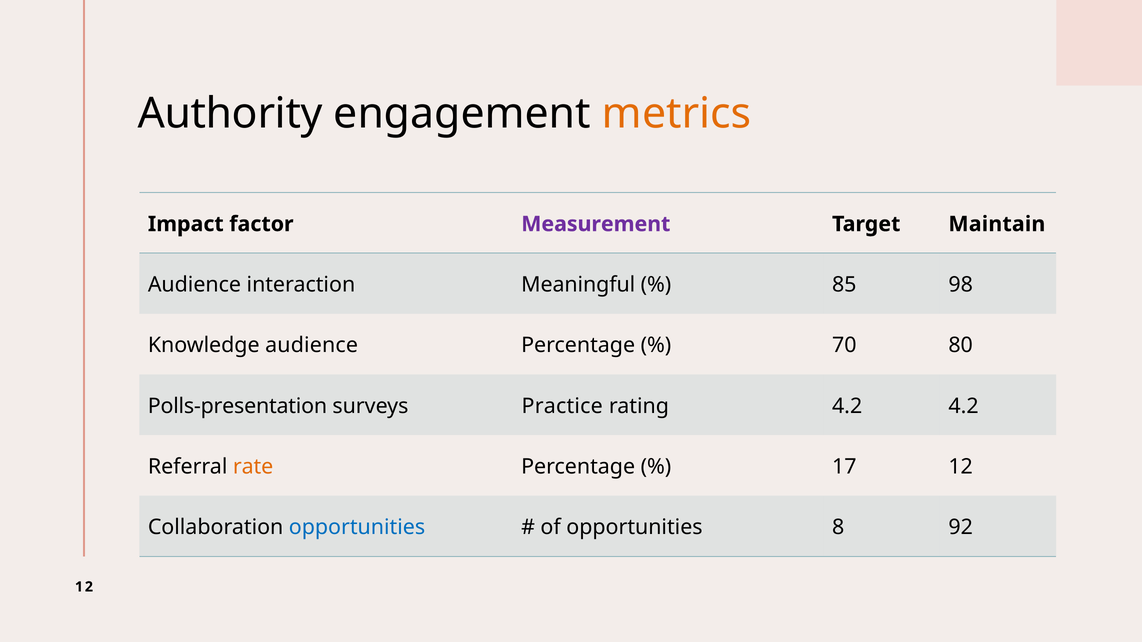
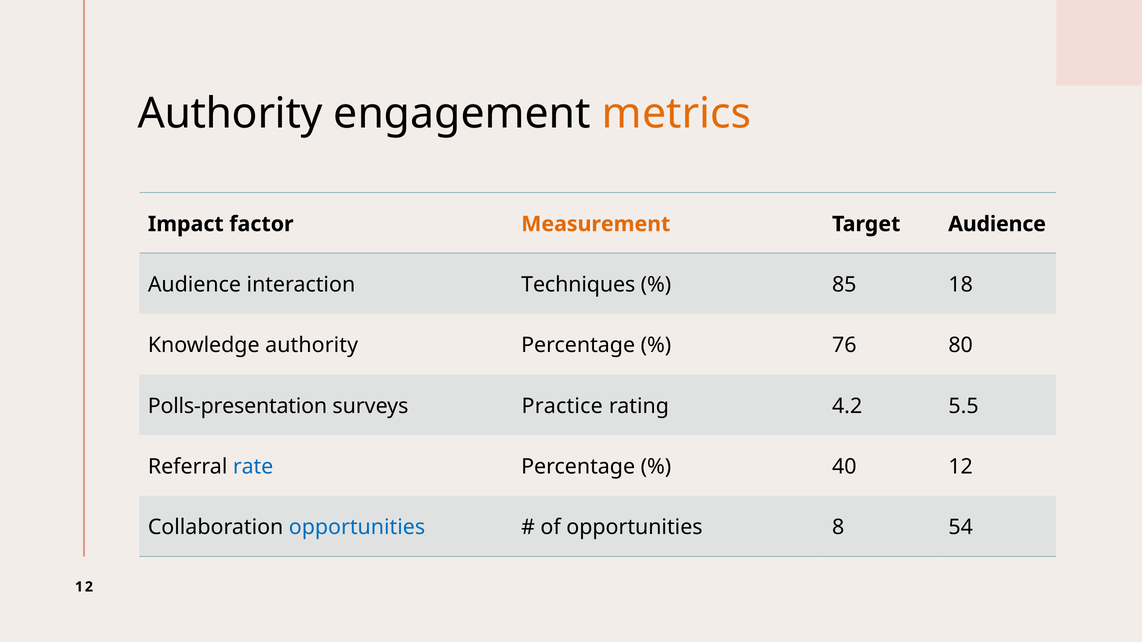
Measurement colour: purple -> orange
Target Maintain: Maintain -> Audience
Meaningful: Meaningful -> Techniques
98: 98 -> 18
Knowledge audience: audience -> authority
70: 70 -> 76
4.2 4.2: 4.2 -> 5.5
rate colour: orange -> blue
17: 17 -> 40
92: 92 -> 54
